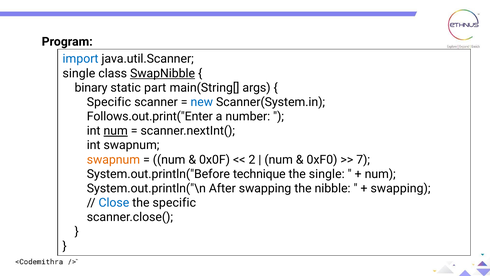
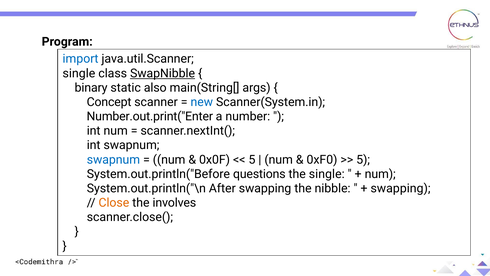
part: part -> also
Specific at (109, 102): Specific -> Concept
Follows.out.print("Enter: Follows.out.print("Enter -> Number.out.print("Enter
num at (116, 131) underline: present -> none
swapnum at (113, 159) colour: orange -> blue
2 at (252, 159): 2 -> 5
7 at (363, 159): 7 -> 5
technique: technique -> questions
Close colour: blue -> orange
the specific: specific -> involves
